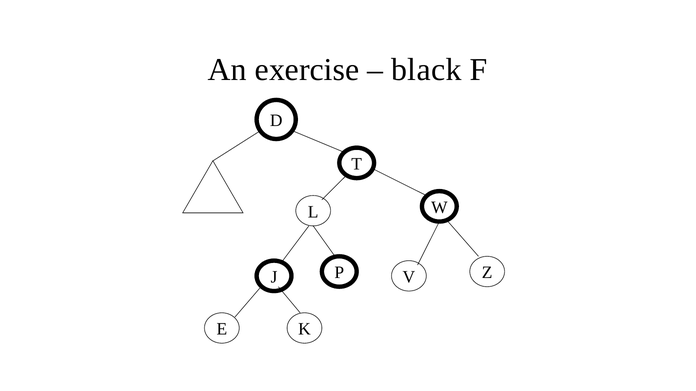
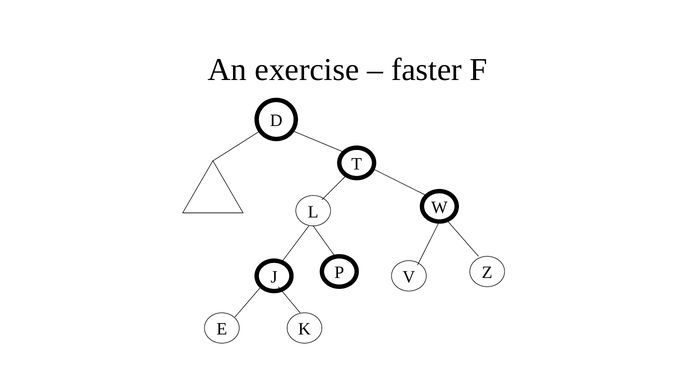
black: black -> faster
